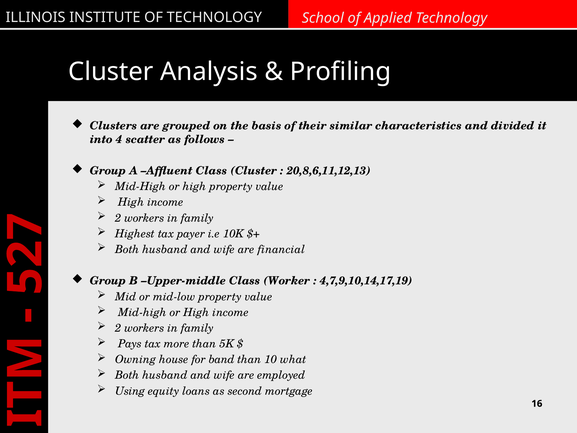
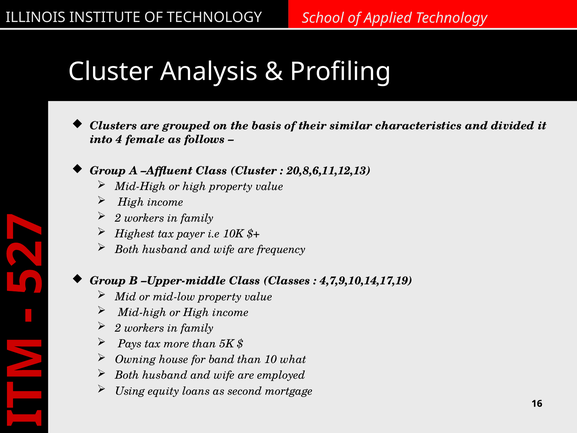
scatter: scatter -> female
financial: financial -> frequency
Worker: Worker -> Classes
